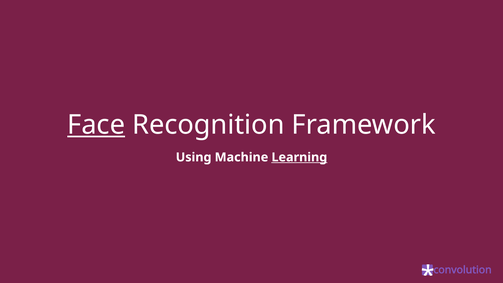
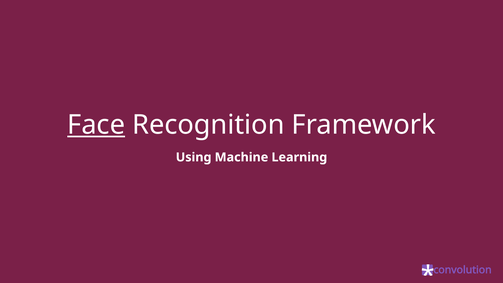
Learning underline: present -> none
